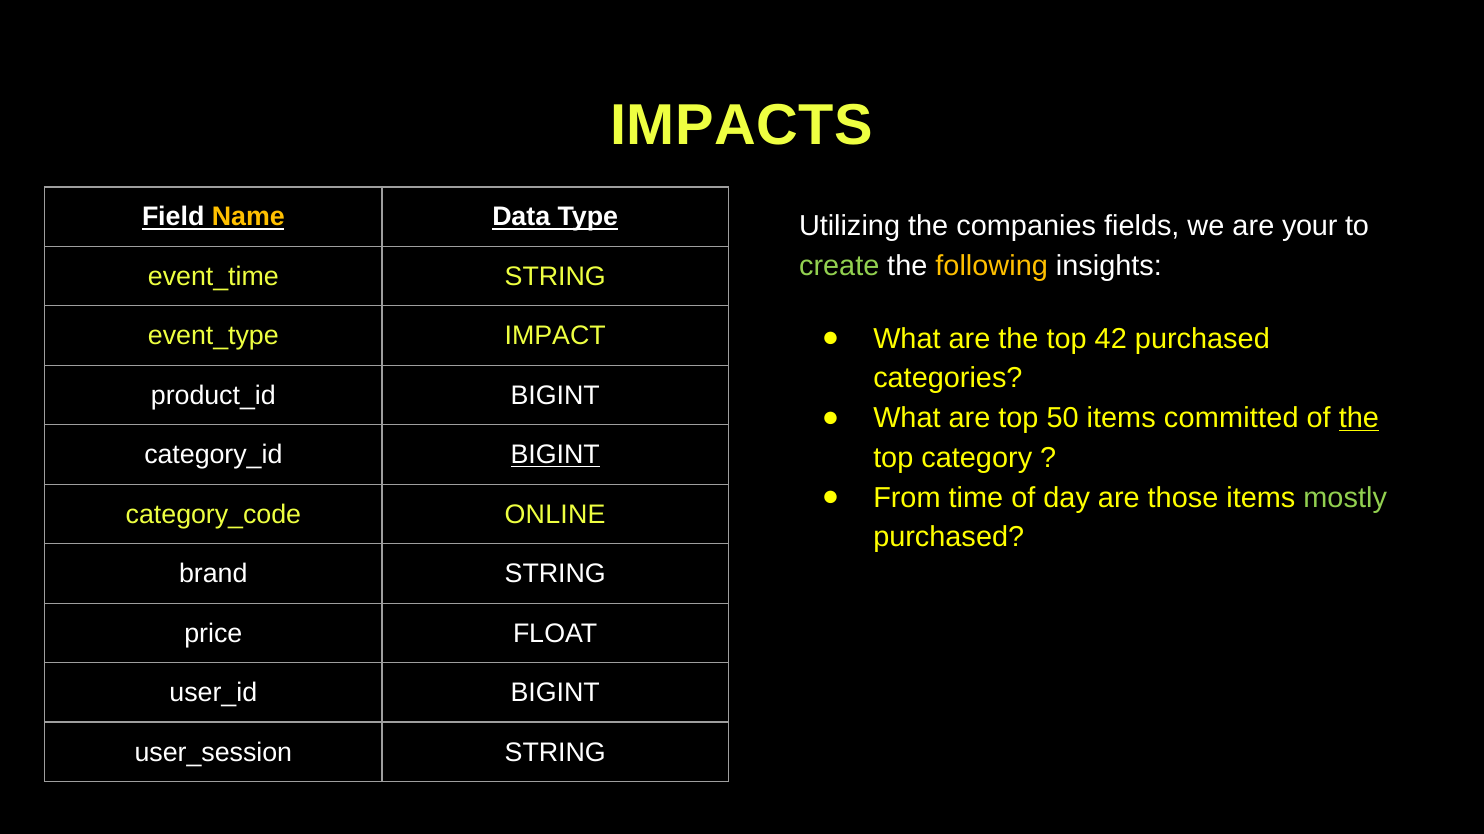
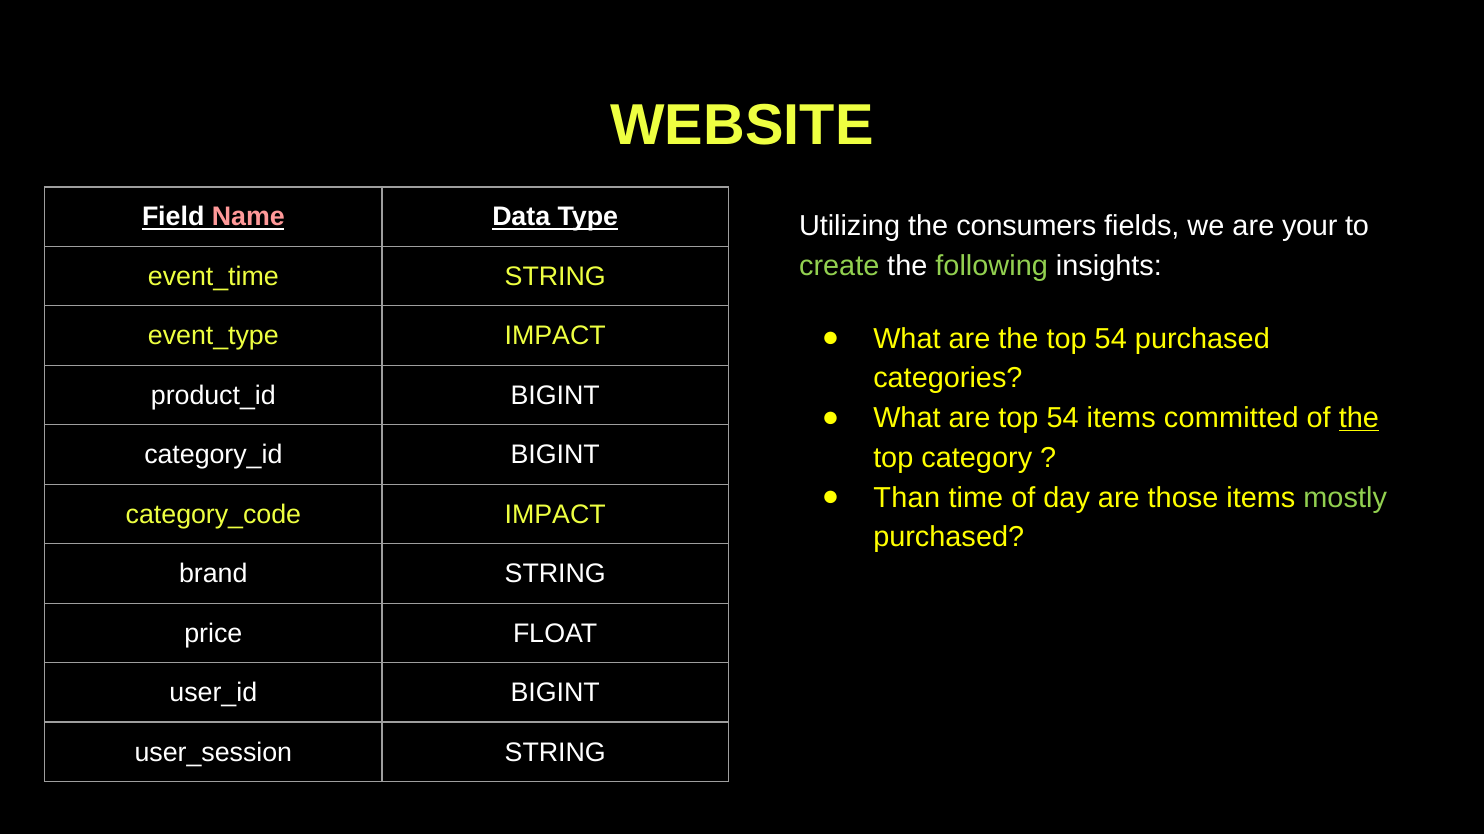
IMPACTS: IMPACTS -> WEBSITE
Name colour: yellow -> pink
companies: companies -> consumers
following colour: yellow -> light green
the top 42: 42 -> 54
are top 50: 50 -> 54
BIGINT at (555, 455) underline: present -> none
From: From -> Than
ONLINE at (555, 515): ONLINE -> IMPACT
